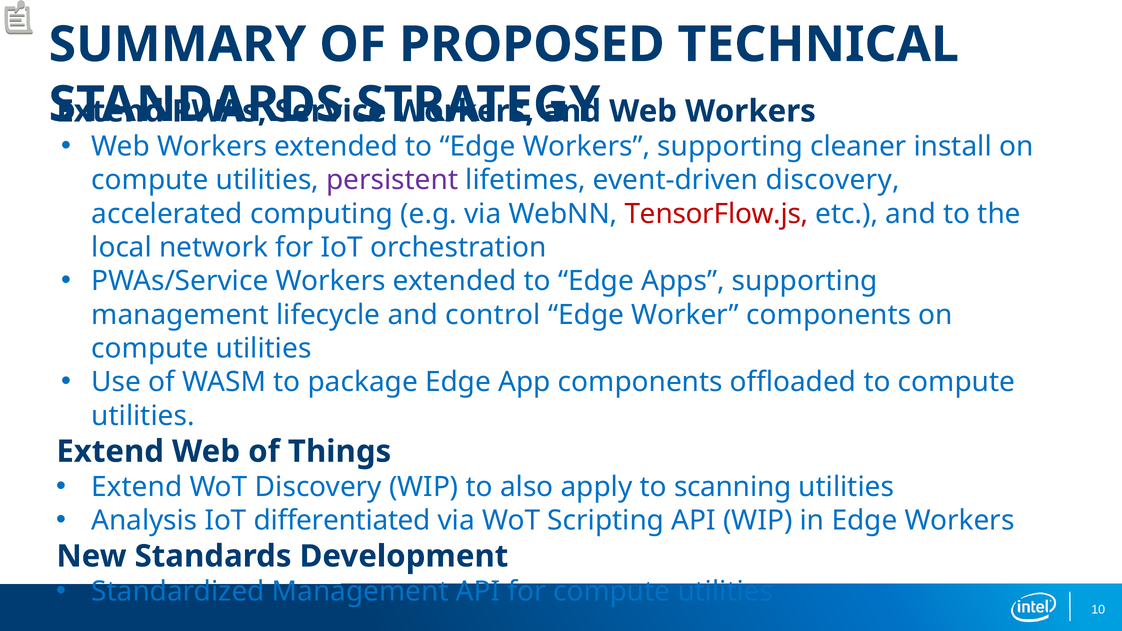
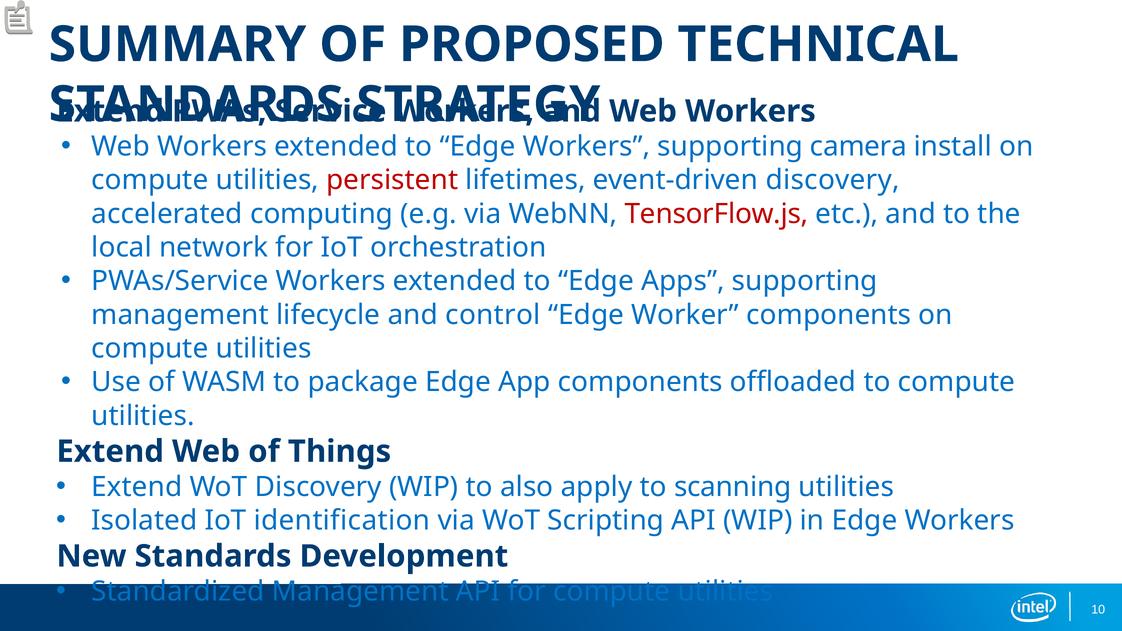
cleaner: cleaner -> camera
persistent colour: purple -> red
Analysis: Analysis -> Isolated
differentiated: differentiated -> identification
